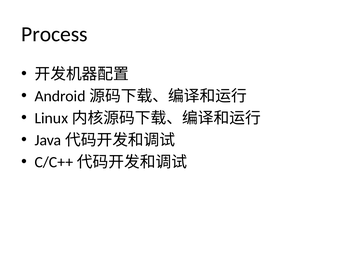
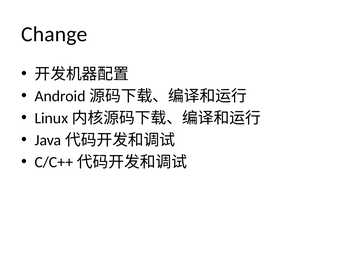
Process: Process -> Change
